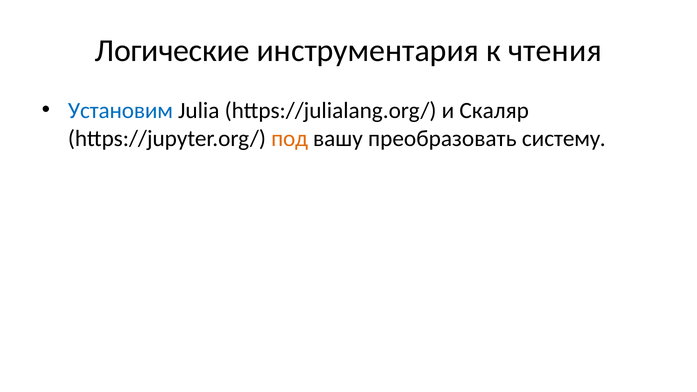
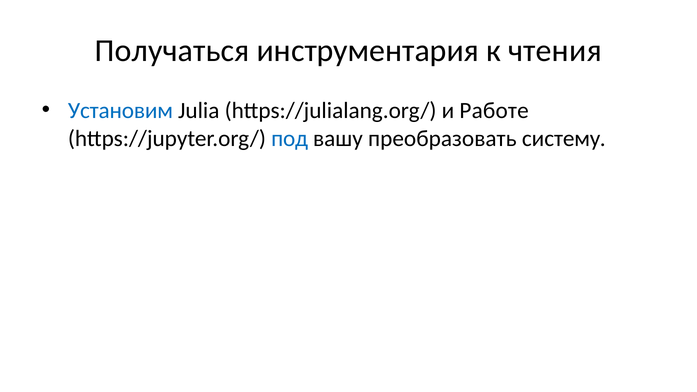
Логические: Логические -> Получаться
Скаляр: Скаляр -> Работе
под colour: orange -> blue
